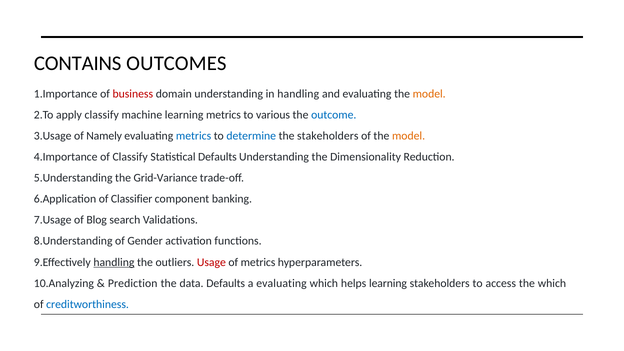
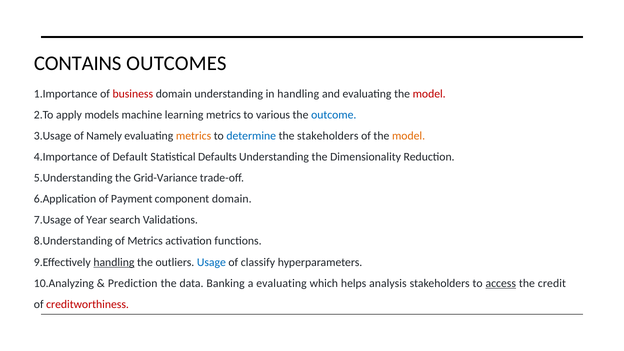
model at (429, 94) colour: orange -> red
apply classify: classify -> models
metrics at (194, 136) colour: blue -> orange
of Classify: Classify -> Default
Classifier: Classifier -> Payment
component banking: banking -> domain
Blog: Blog -> Year
of Gender: Gender -> Metrics
Usage colour: red -> blue
of metrics: metrics -> classify
data Defaults: Defaults -> Banking
helps learning: learning -> analysis
access underline: none -> present
the which: which -> credit
creditworthiness colour: blue -> red
